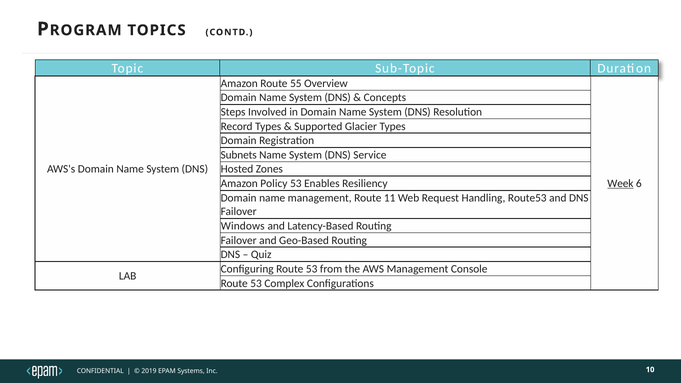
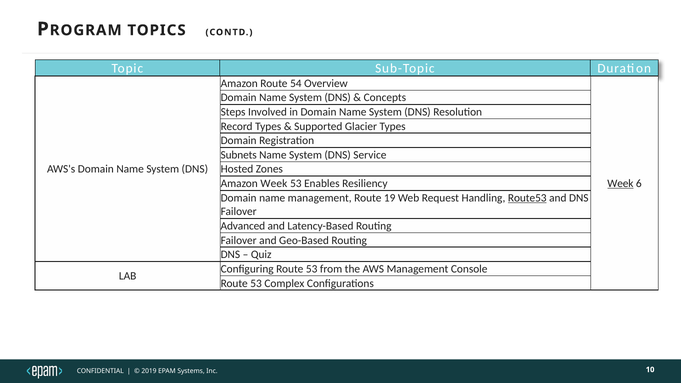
55: 55 -> 54
Amazon Policy: Policy -> Week
11: 11 -> 19
Route53 underline: none -> present
Windows: Windows -> Advanced
